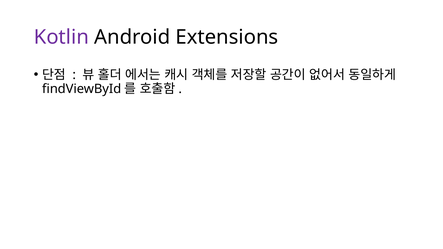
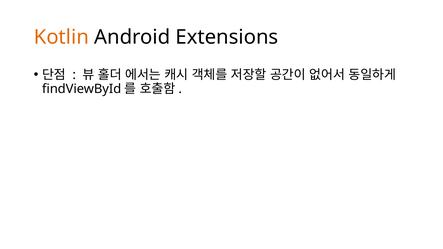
Kotlin colour: purple -> orange
